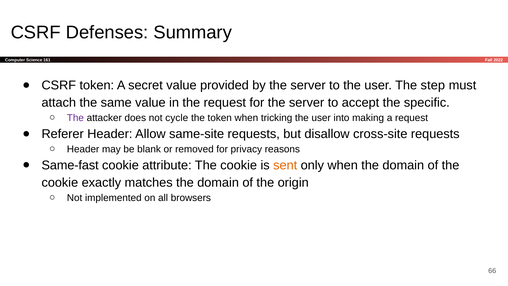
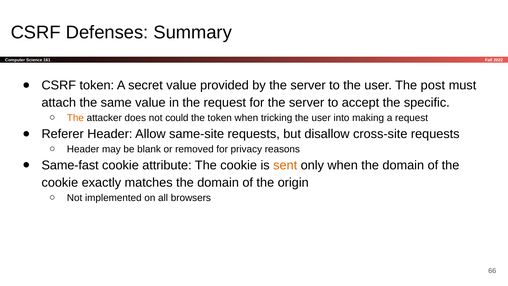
step: step -> post
The at (75, 118) colour: purple -> orange
cycle: cycle -> could
